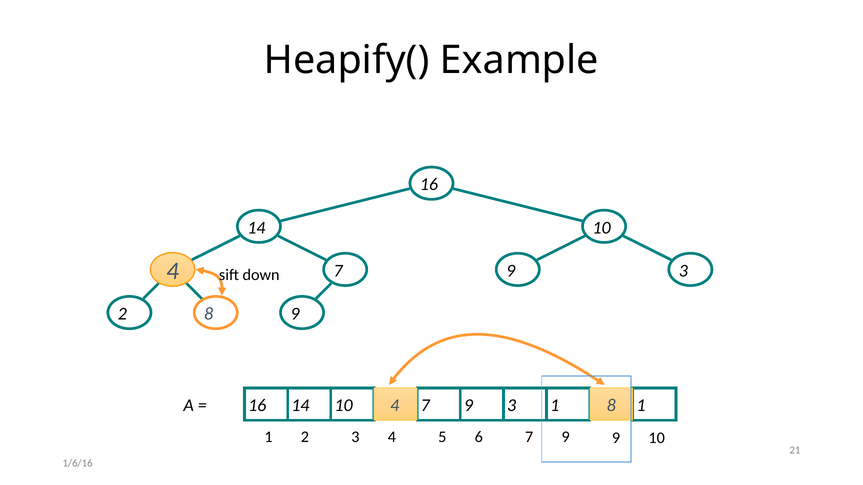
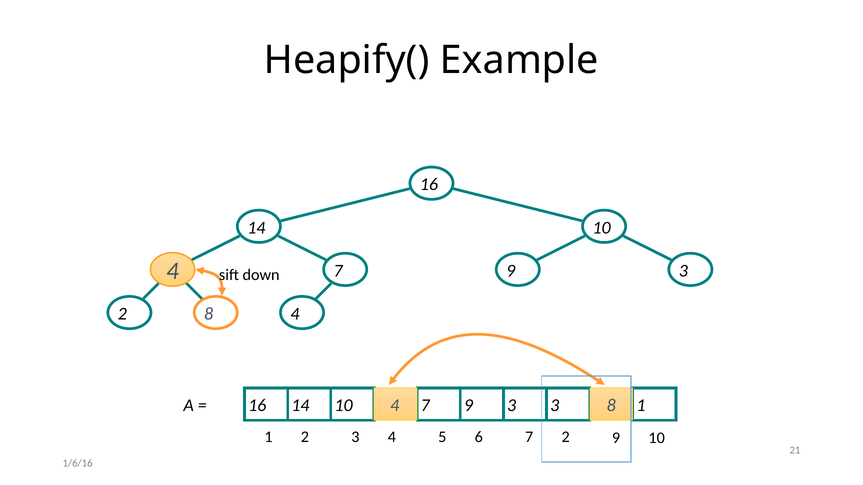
2 8 9: 9 -> 4
3 1: 1 -> 3
6 7 9: 9 -> 2
